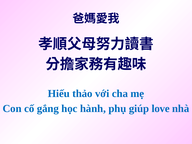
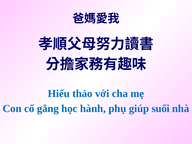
love: love -> suối
